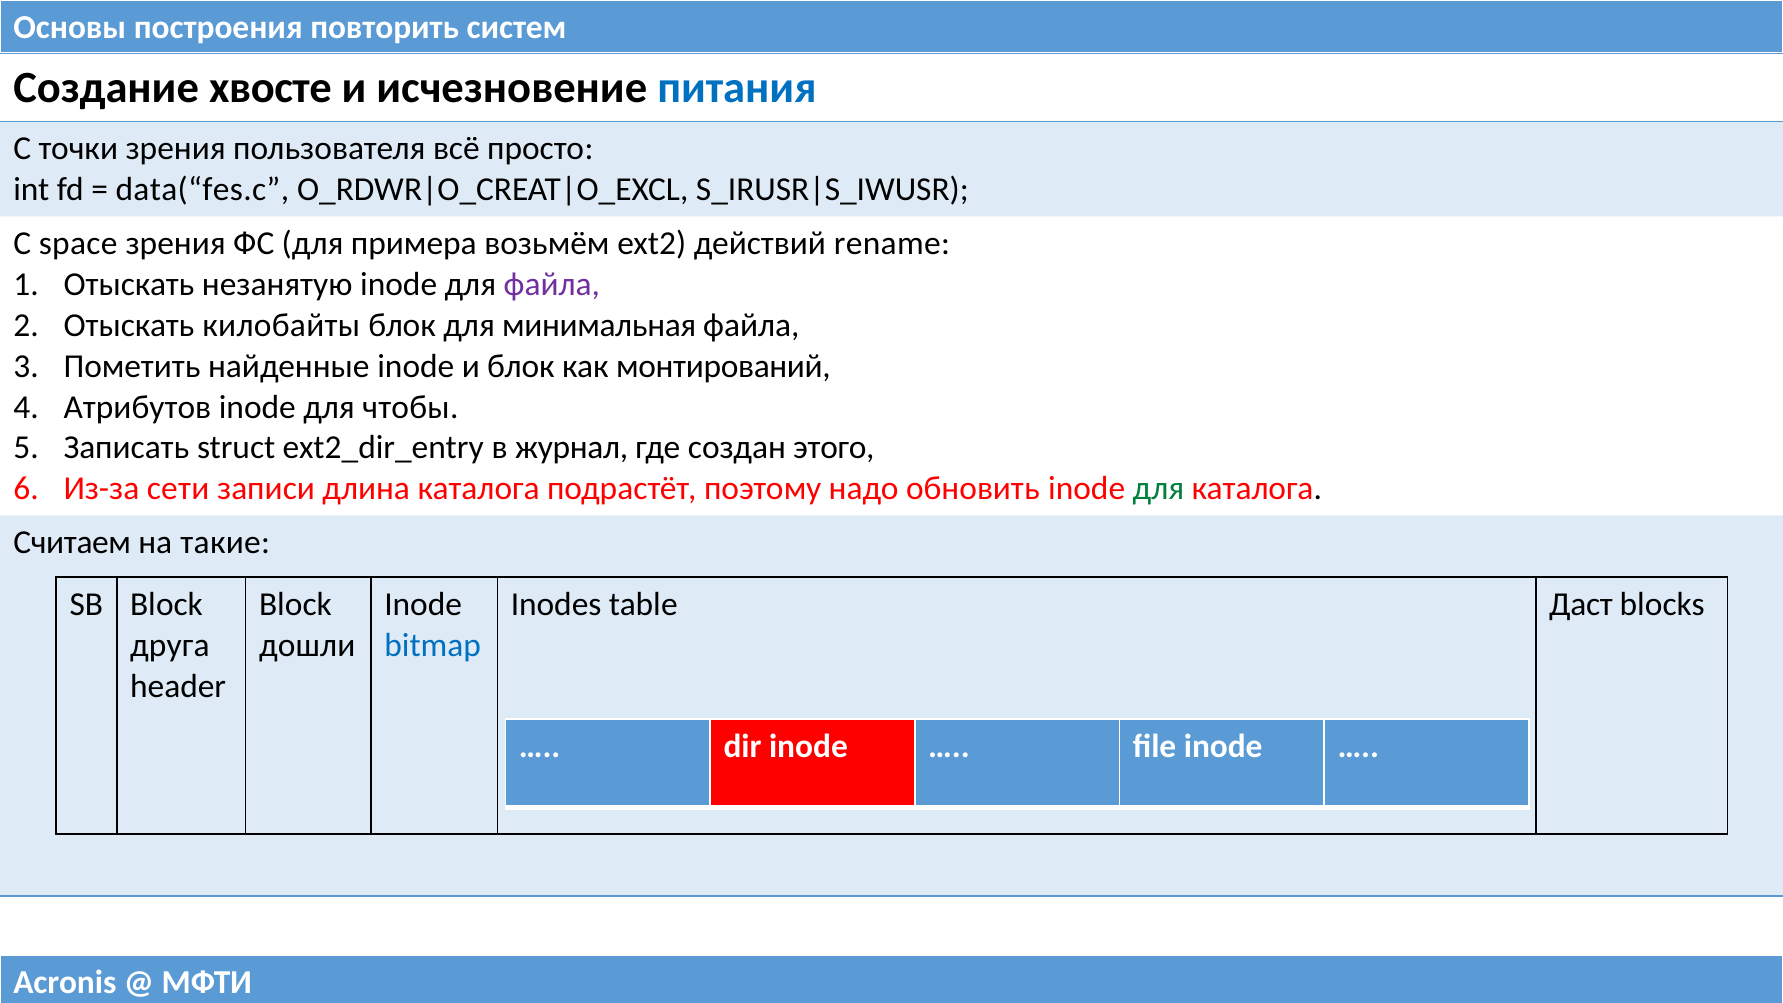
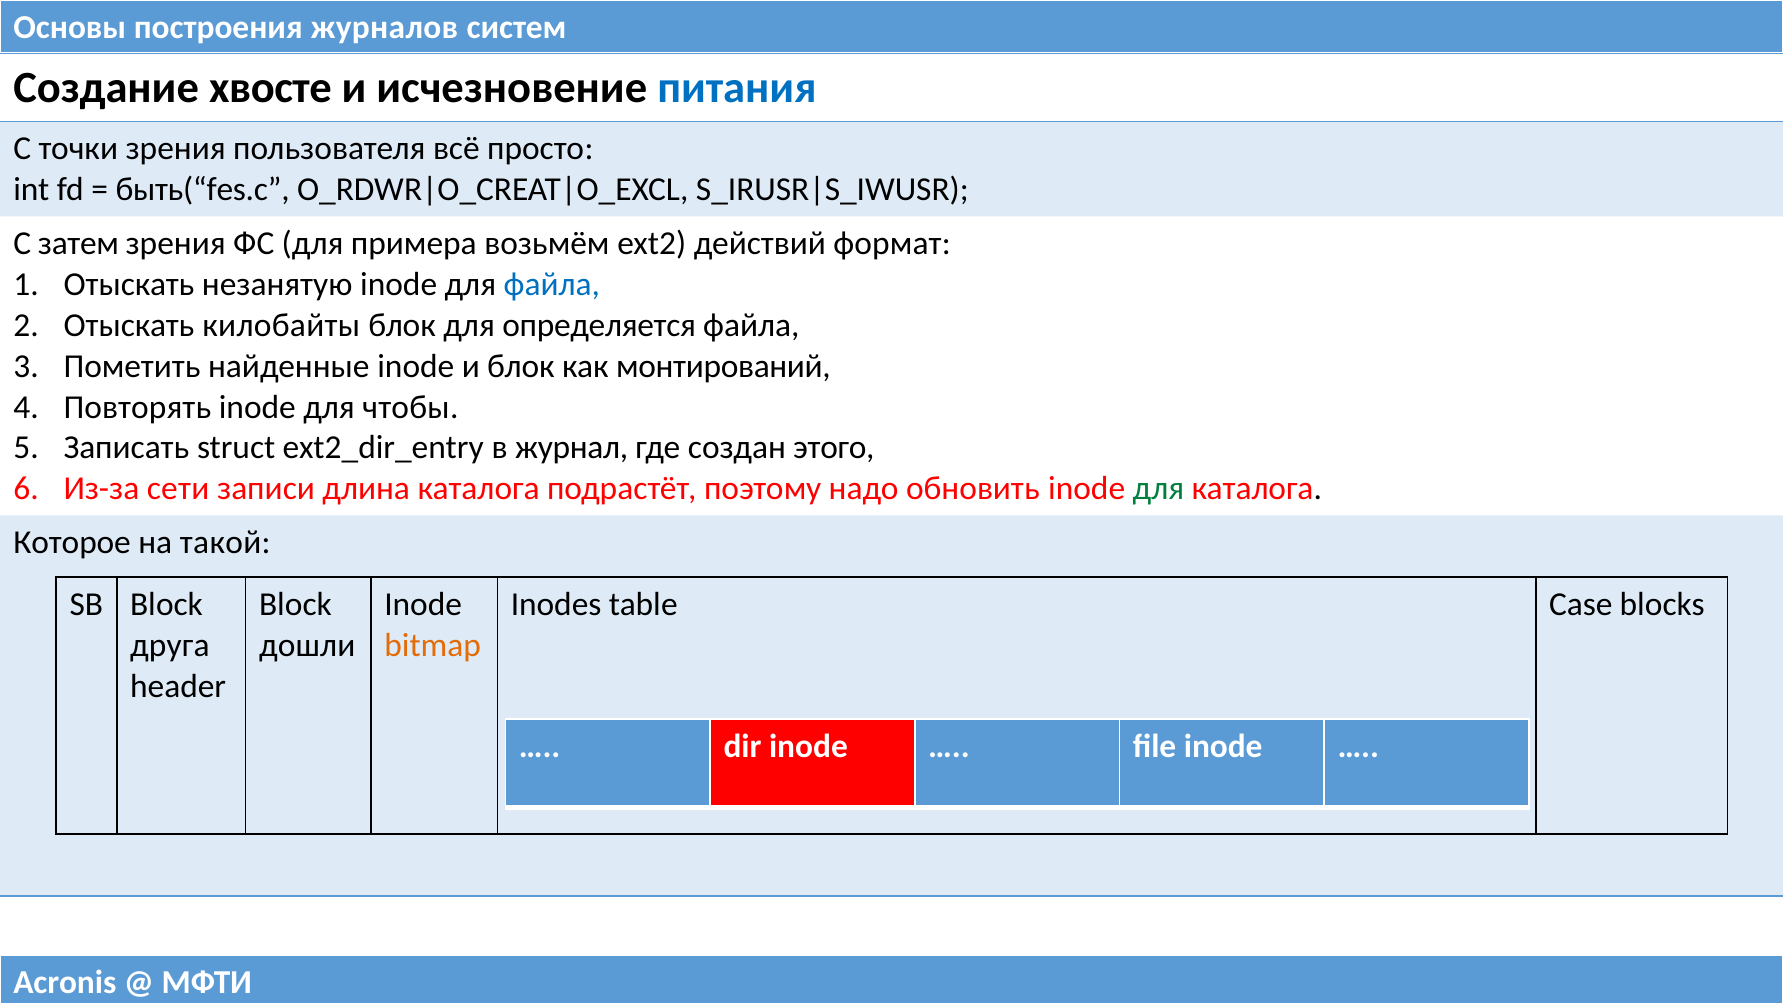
повторить: повторить -> журналов
data(“fes.c: data(“fes.c -> быть(“fes.c
space: space -> затем
rename: rename -> формат
файла at (552, 285) colour: purple -> blue
минимальная: минимальная -> определяется
Атрибутов: Атрибутов -> Повторять
Считаем: Считаем -> Которое
такие: такие -> такой
Даст: Даст -> Case
bitmap colour: blue -> orange
